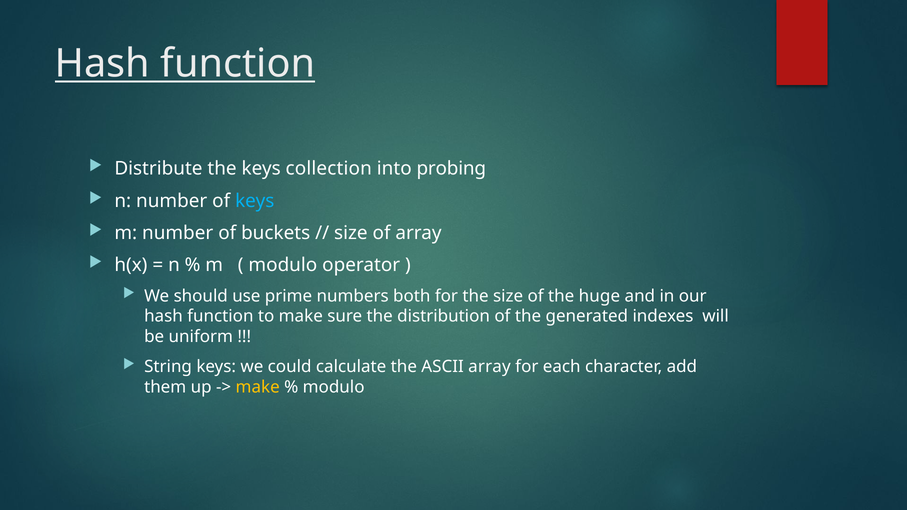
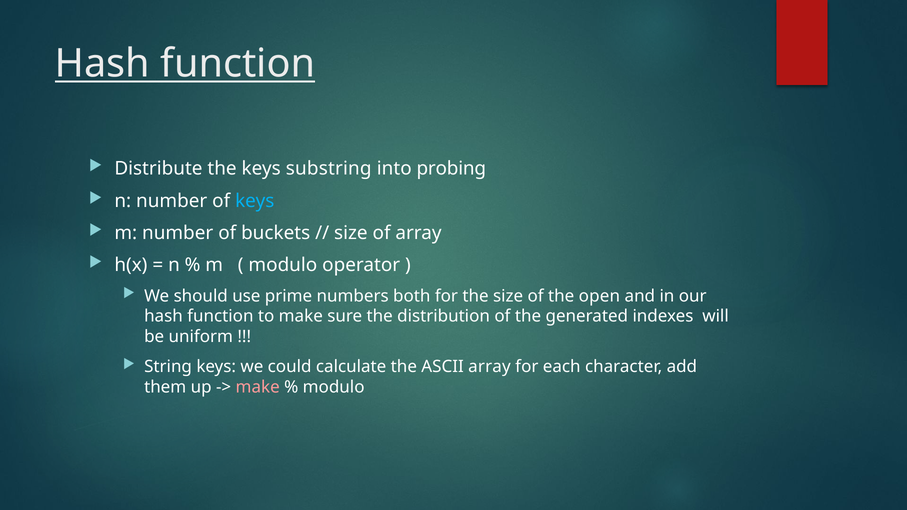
collection: collection -> substring
huge: huge -> open
make at (258, 387) colour: yellow -> pink
